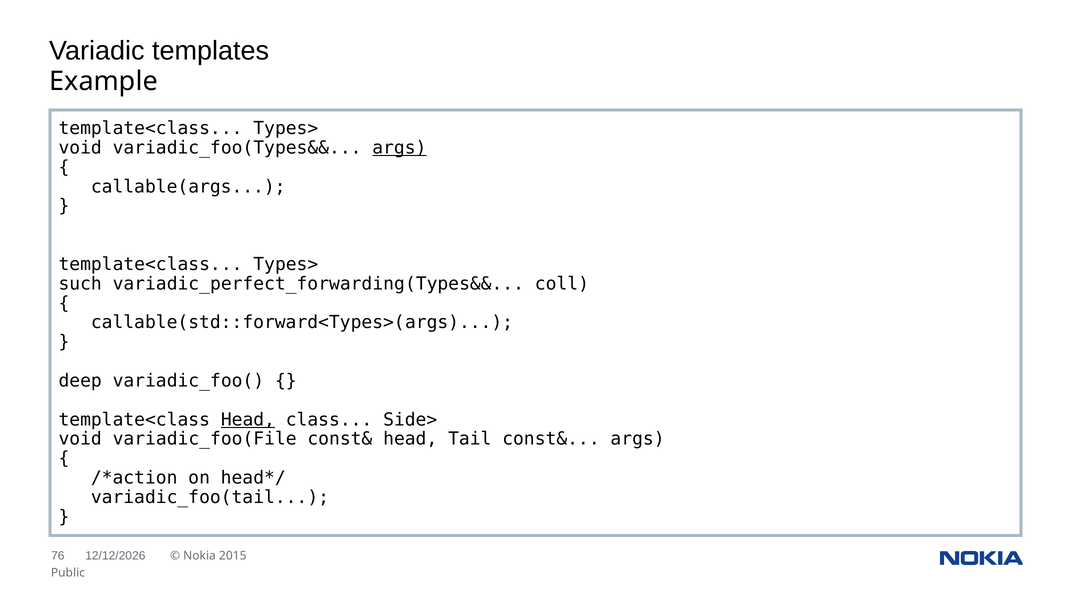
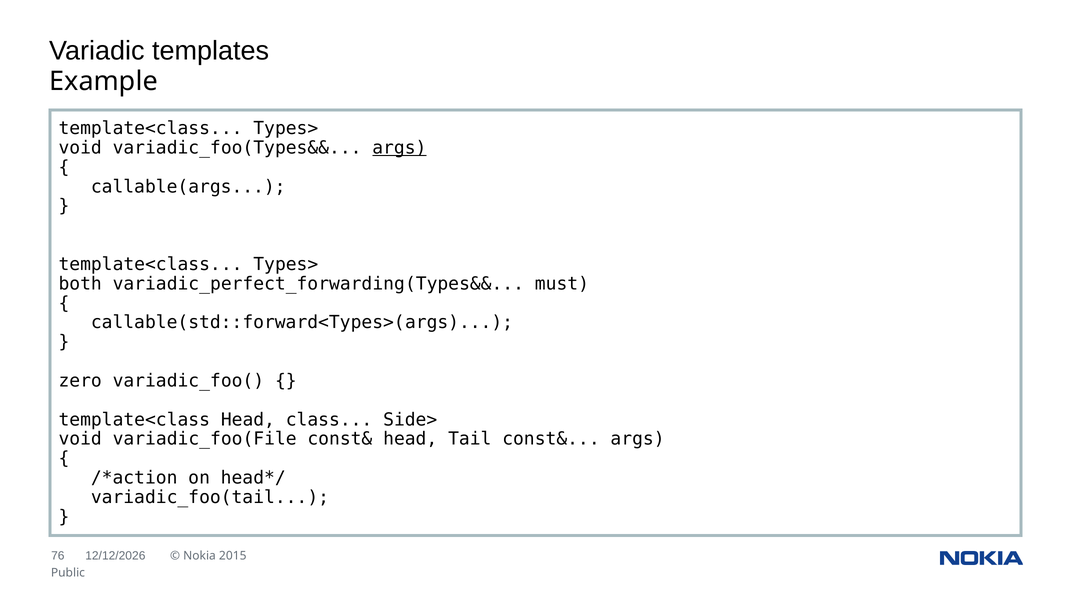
such: such -> both
coll: coll -> must
deep: deep -> zero
Head at (248, 420) underline: present -> none
